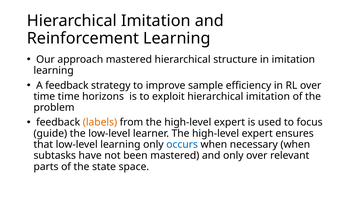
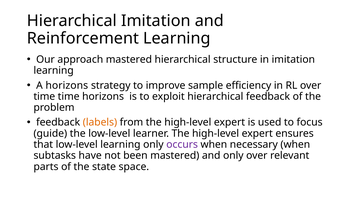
A feedback: feedback -> horizons
exploit hierarchical imitation: imitation -> feedback
occurs colour: blue -> purple
